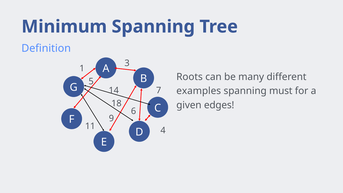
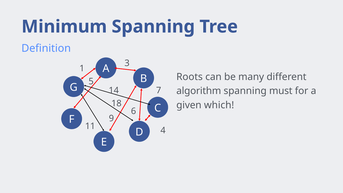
examples: examples -> algorithm
edges: edges -> which
